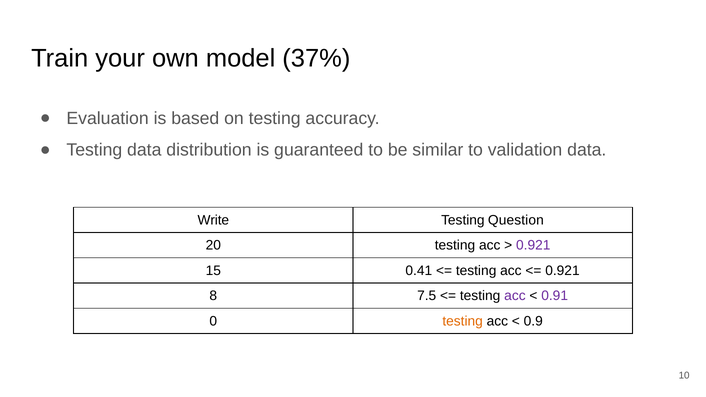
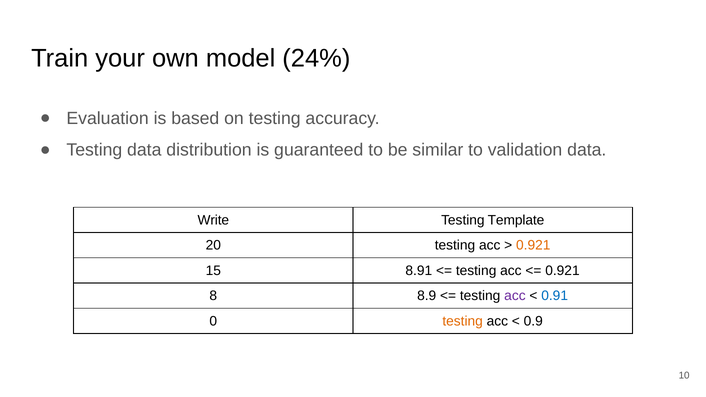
37%: 37% -> 24%
Question: Question -> Template
0.921 at (533, 245) colour: purple -> orange
0.41: 0.41 -> 8.91
7.5: 7.5 -> 8.9
0.91 colour: purple -> blue
